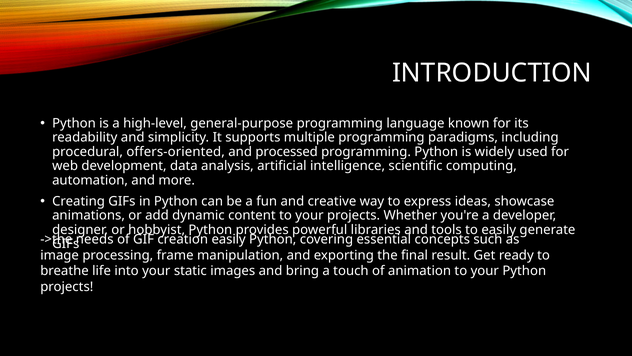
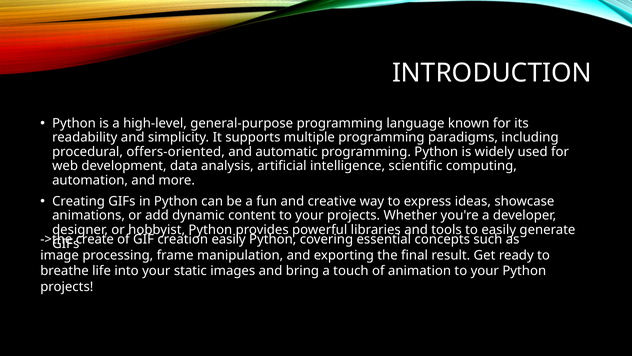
processed: processed -> automatic
needs: needs -> create
